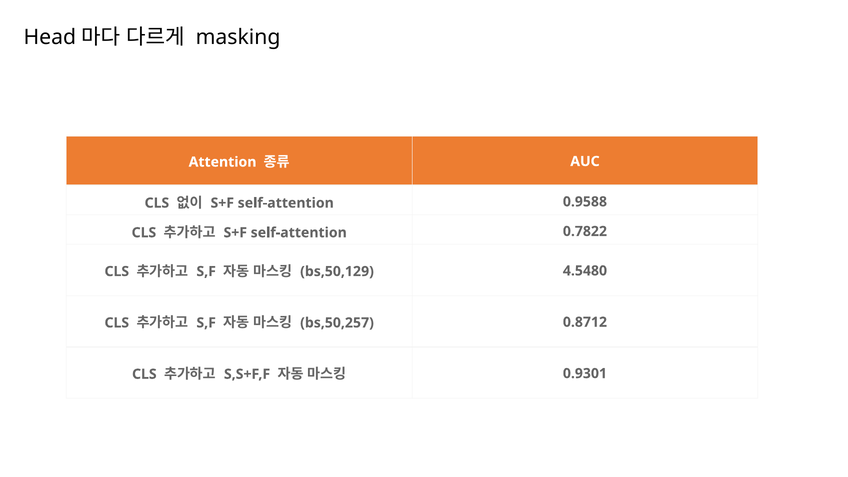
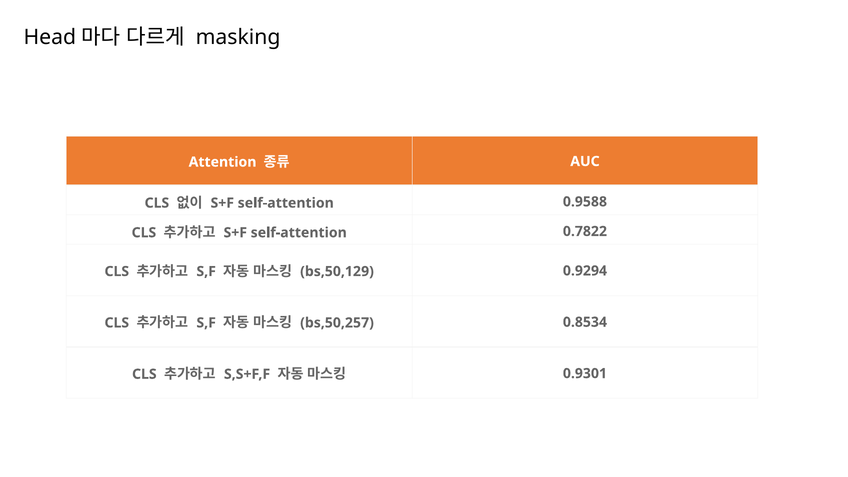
4.5480: 4.5480 -> 0.9294
0.8712: 0.8712 -> 0.8534
